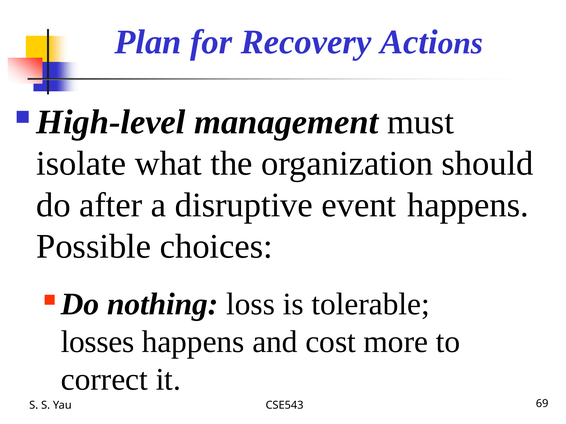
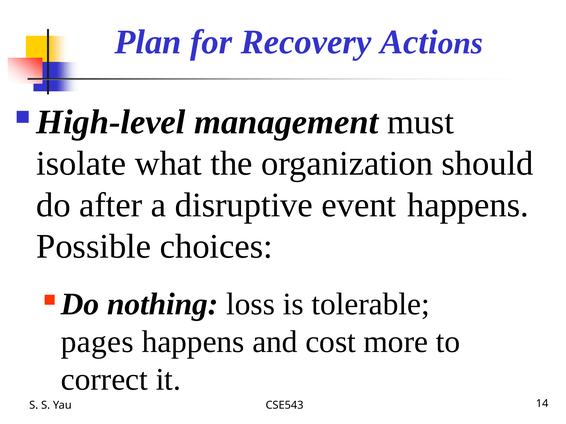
losses: losses -> pages
69: 69 -> 14
